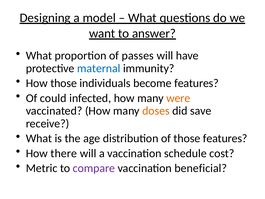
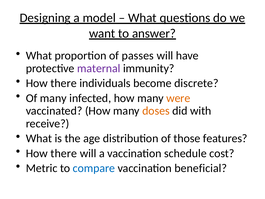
maternal colour: blue -> purple
those at (64, 83): those -> there
become features: features -> discrete
Of could: could -> many
save: save -> with
compare colour: purple -> blue
